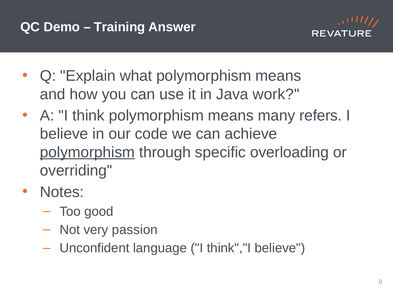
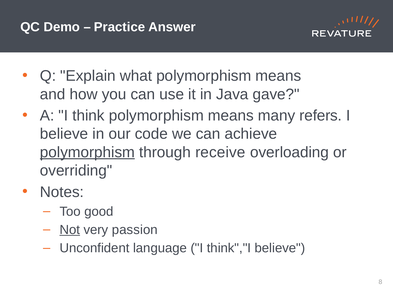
Training: Training -> Practice
work: work -> gave
specific: specific -> receive
Not underline: none -> present
